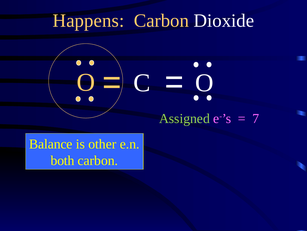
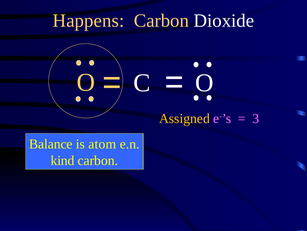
Assigned colour: light green -> yellow
7: 7 -> 3
other: other -> atom
both: both -> kind
